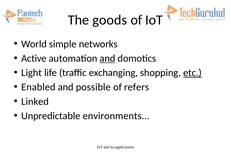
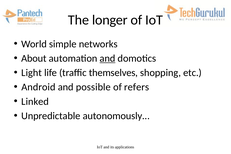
goods: goods -> longer
Active: Active -> About
exchanging: exchanging -> themselves
etc underline: present -> none
Enabled: Enabled -> Android
environments: environments -> autonomously
